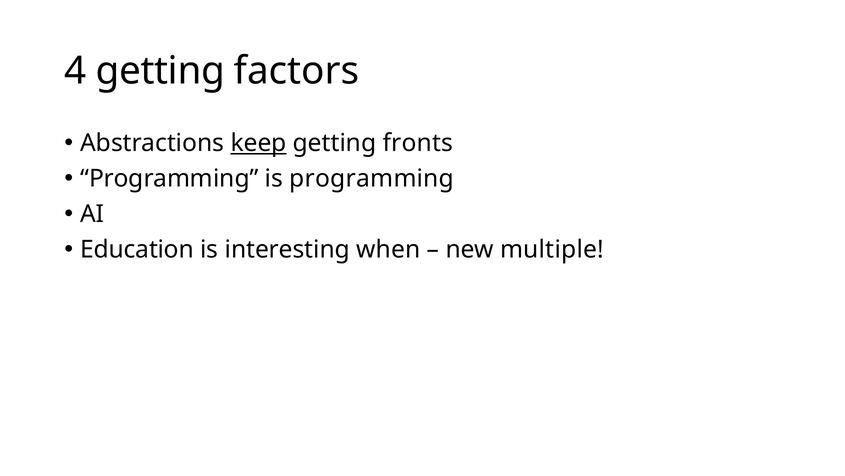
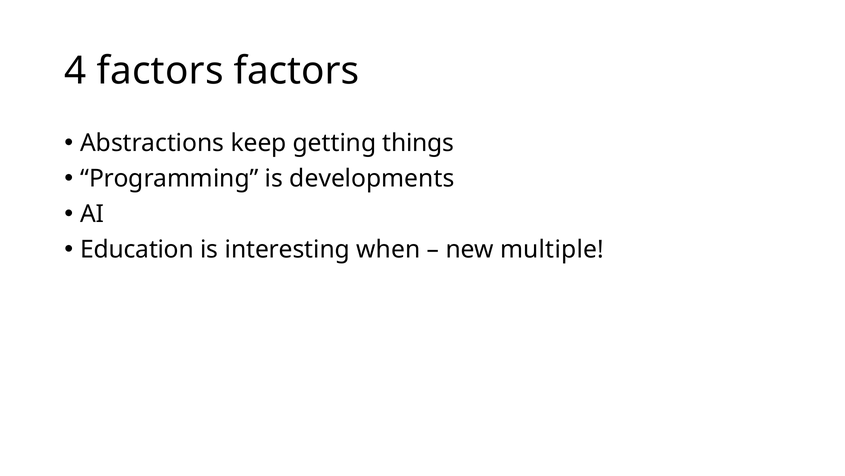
4 getting: getting -> factors
keep underline: present -> none
fronts: fronts -> things
is programming: programming -> developments
